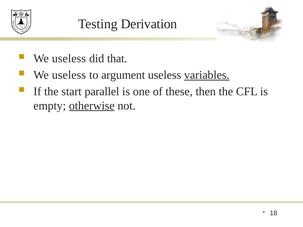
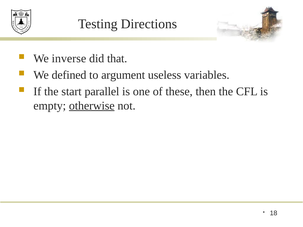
Derivation: Derivation -> Directions
useless at (69, 59): useless -> inverse
useless at (69, 75): useless -> defined
variables underline: present -> none
